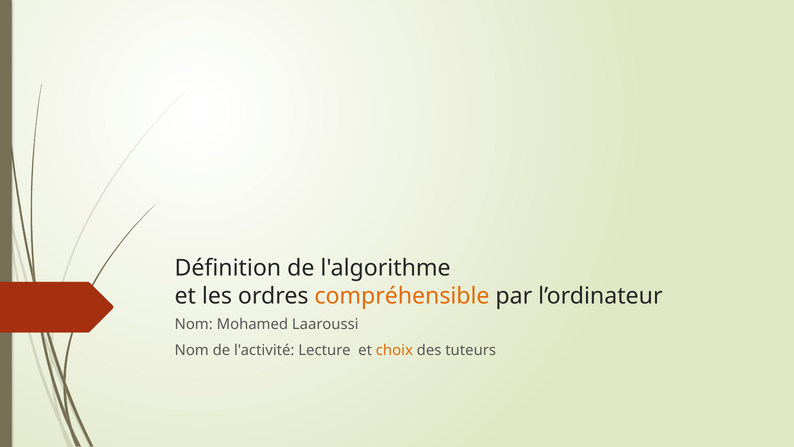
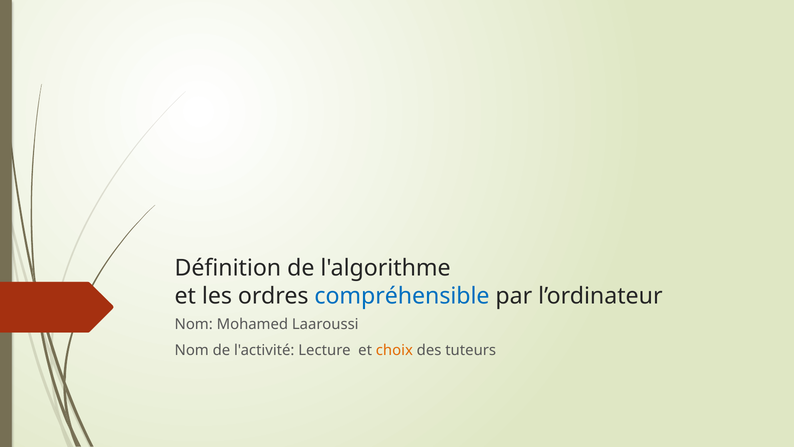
compréhensible colour: orange -> blue
